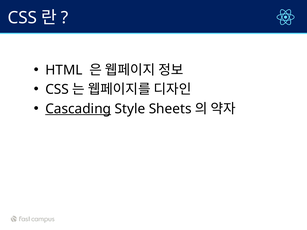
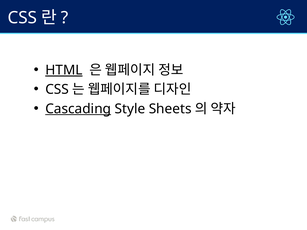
HTML underline: none -> present
